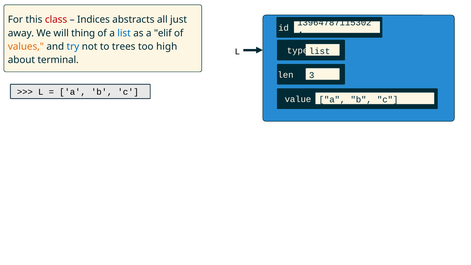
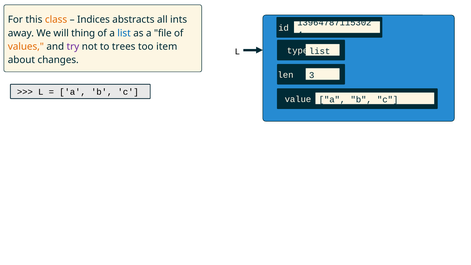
class colour: red -> orange
just: just -> ints
elif: elif -> file
try colour: blue -> purple
high: high -> item
terminal: terminal -> changes
